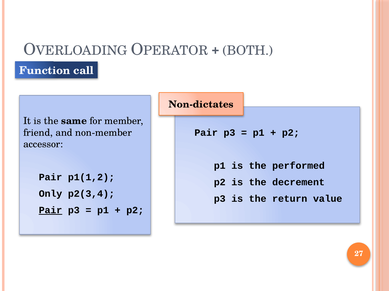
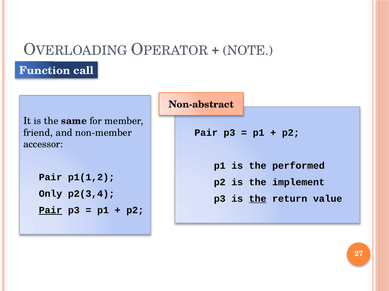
BOTH: BOTH -> NOTE
Non-dictates: Non-dictates -> Non-abstract
decrement: decrement -> implement
the at (258, 199) underline: none -> present
